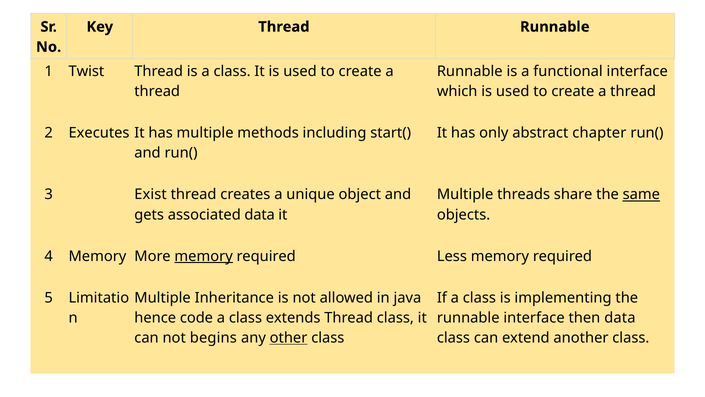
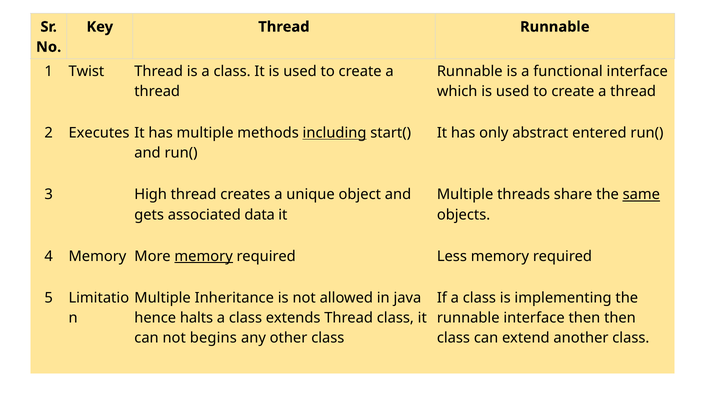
including underline: none -> present
chapter: chapter -> entered
Exist: Exist -> High
code: code -> halts
then data: data -> then
other underline: present -> none
